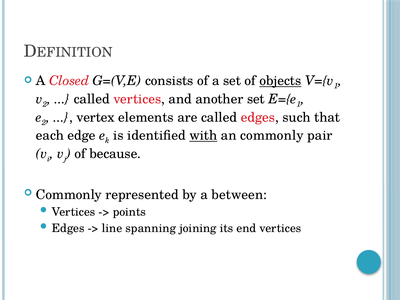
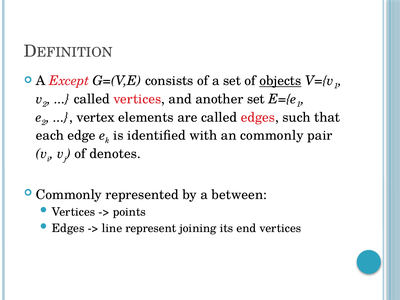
Closed: Closed -> Except
with underline: present -> none
because: because -> denotes
spanning: spanning -> represent
